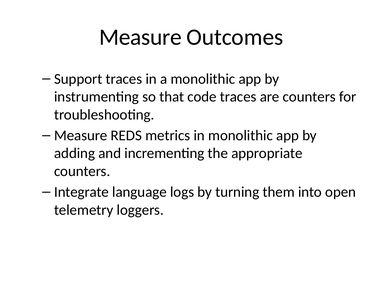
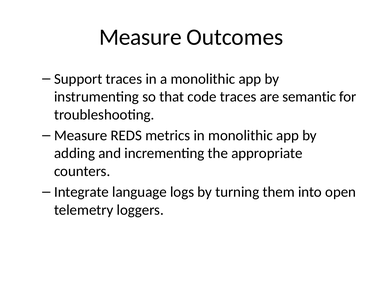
are counters: counters -> semantic
